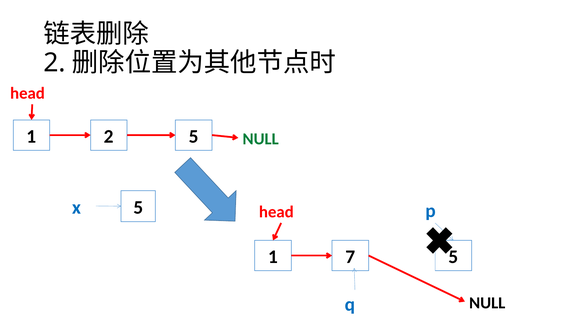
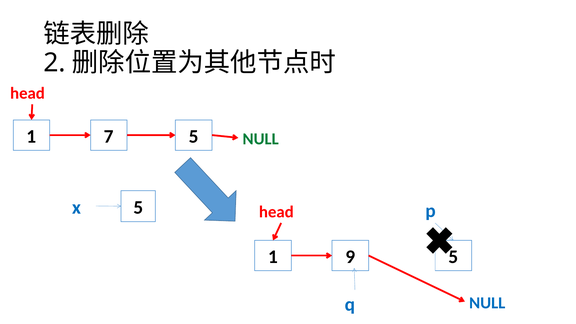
1 2: 2 -> 7
7: 7 -> 9
NULL at (487, 303) colour: black -> blue
